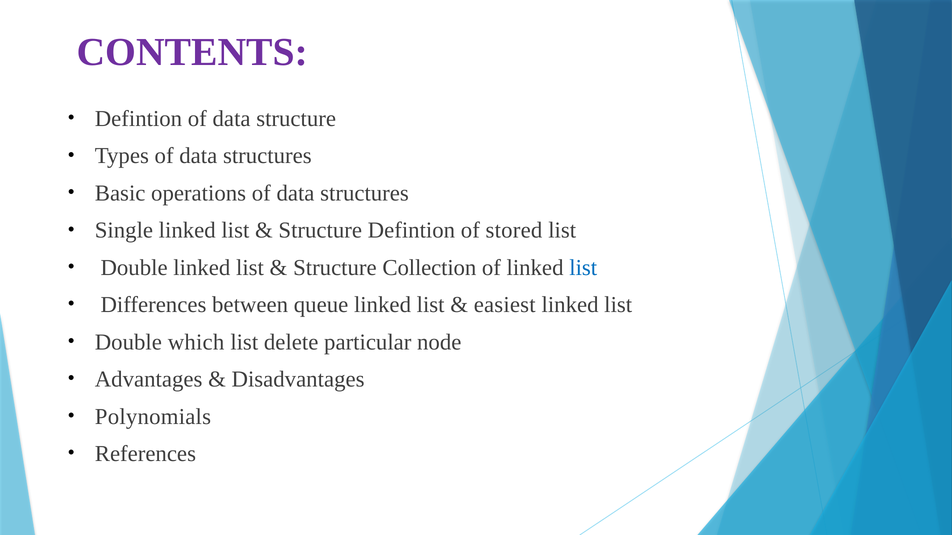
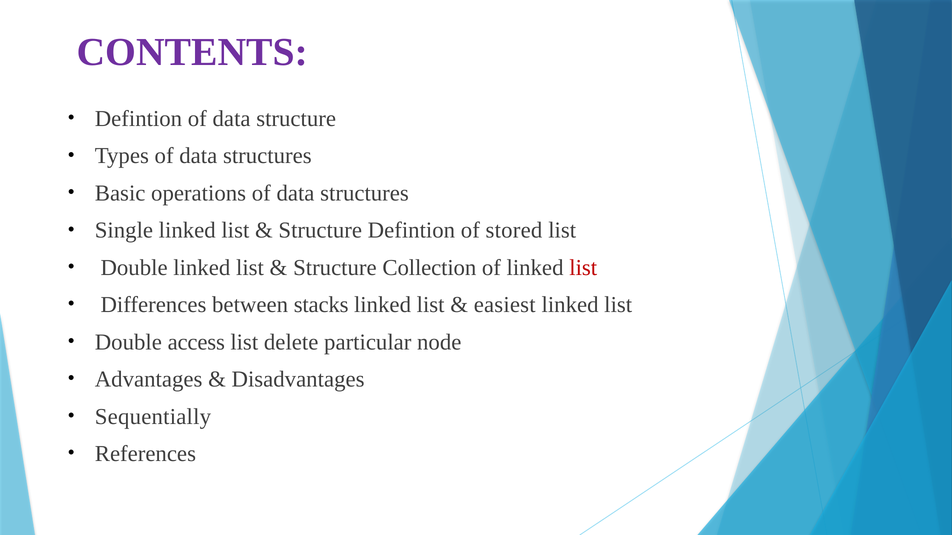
list at (583, 268) colour: blue -> red
queue: queue -> stacks
which: which -> access
Polynomials: Polynomials -> Sequentially
